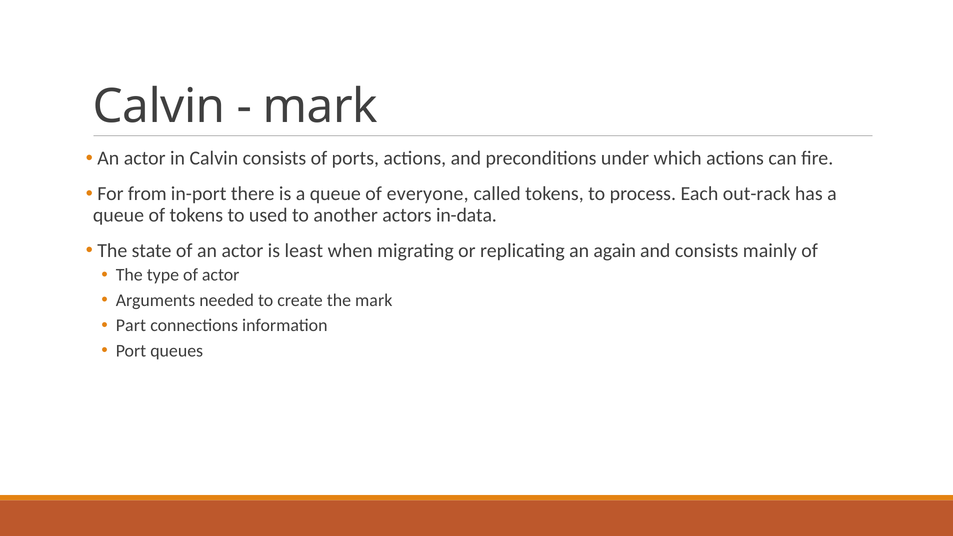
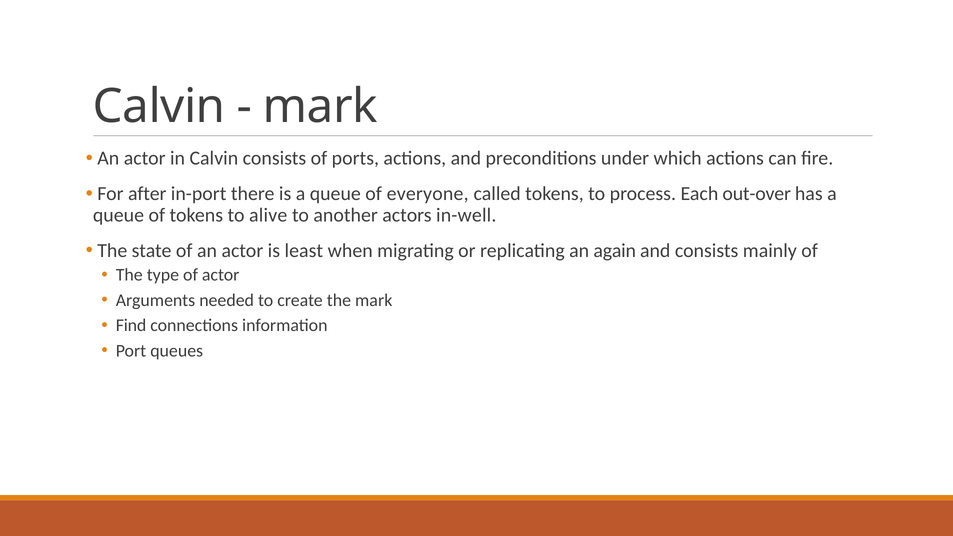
from: from -> after
out-rack: out-rack -> out-over
used: used -> alive
in-data: in-data -> in-well
Part: Part -> Find
